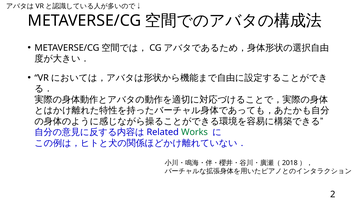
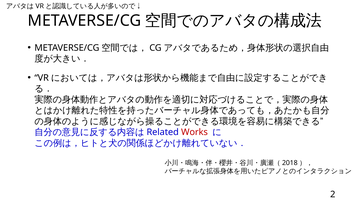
Works colour: green -> red
